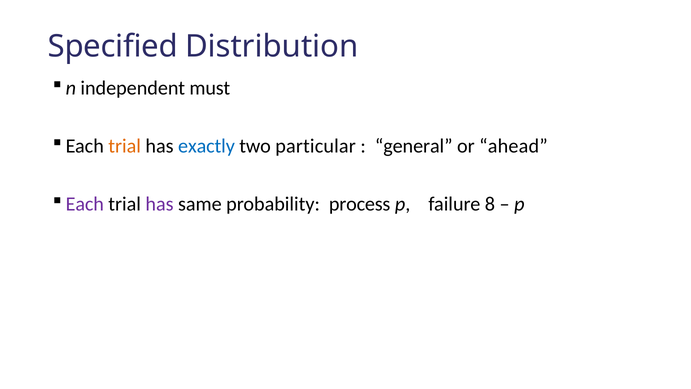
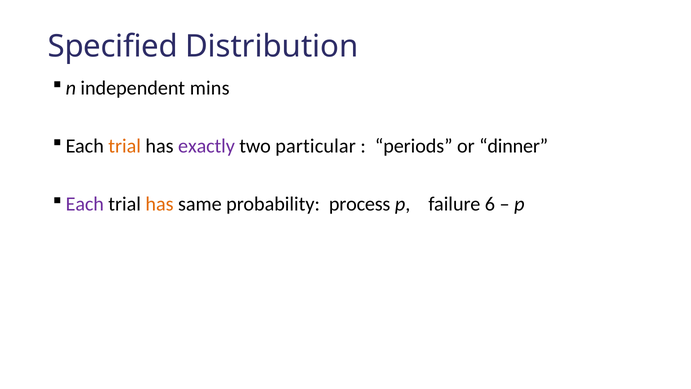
must: must -> mins
exactly colour: blue -> purple
general: general -> periods
ahead: ahead -> dinner
has at (160, 204) colour: purple -> orange
8: 8 -> 6
